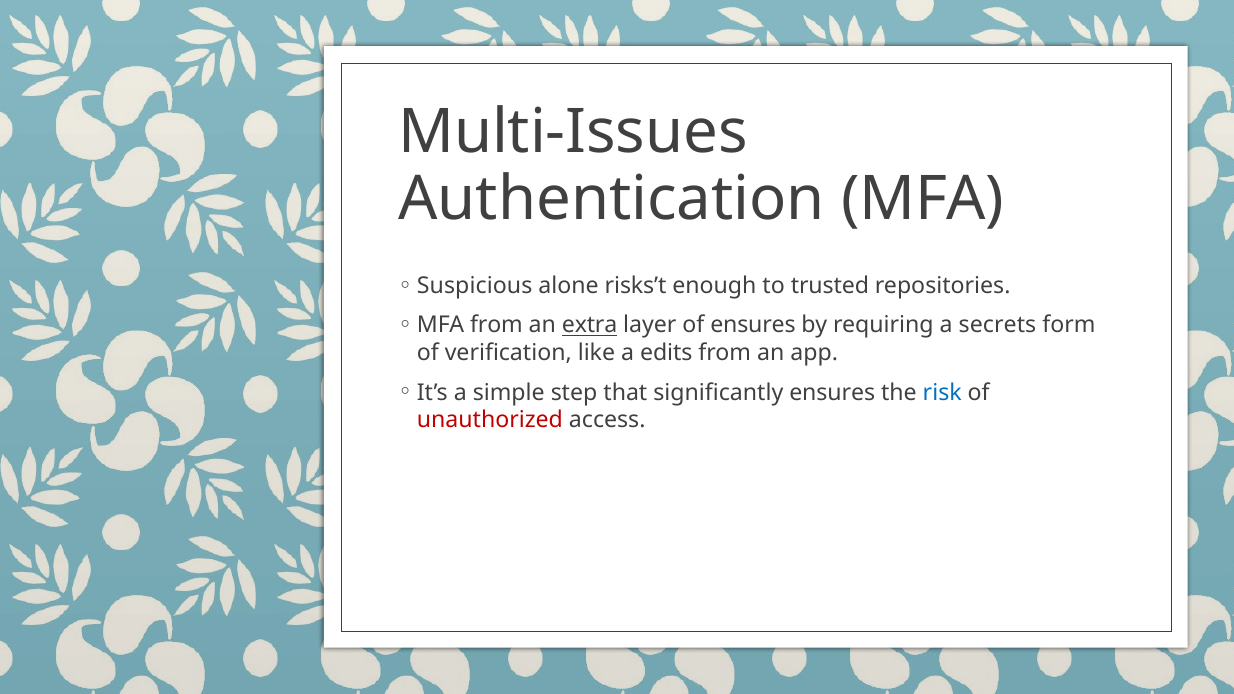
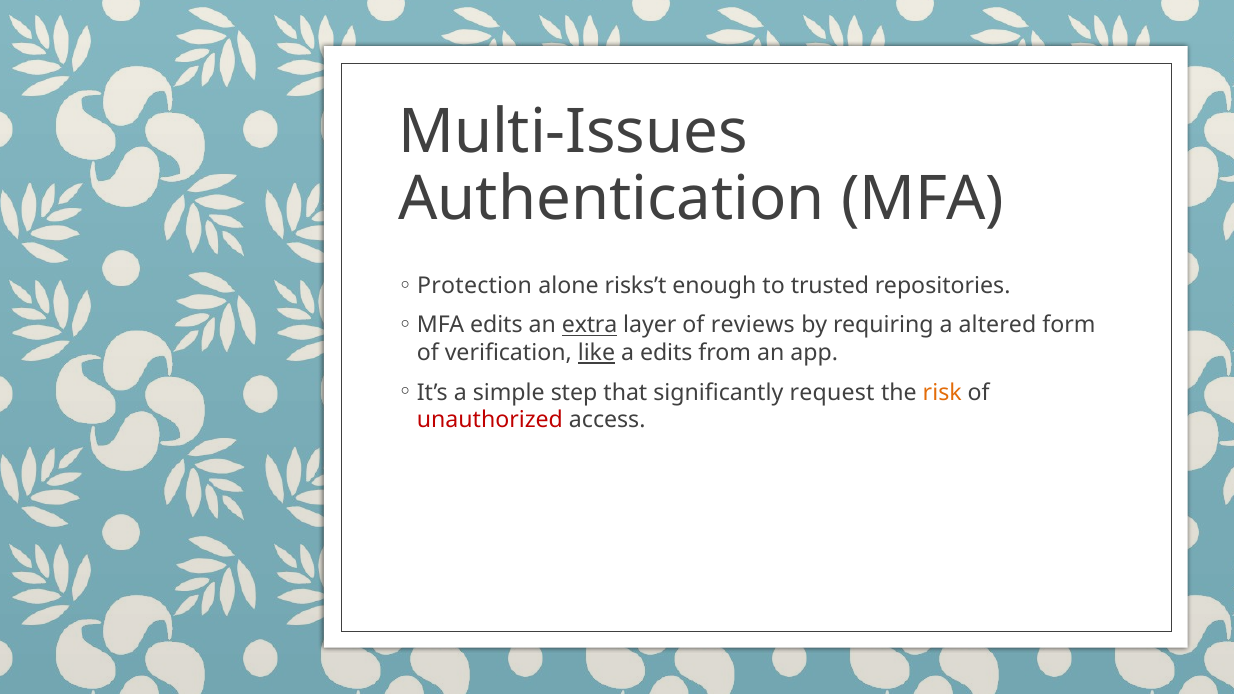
Suspicious: Suspicious -> Protection
MFA from: from -> edits
of ensures: ensures -> reviews
secrets: secrets -> altered
like underline: none -> present
significantly ensures: ensures -> request
risk colour: blue -> orange
